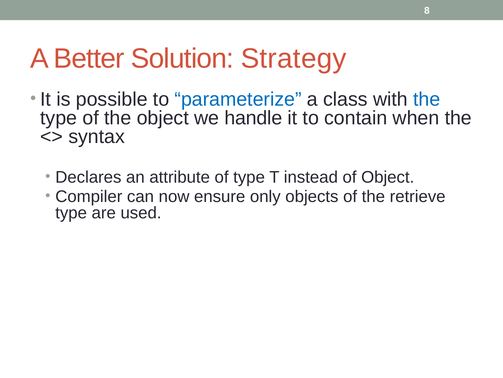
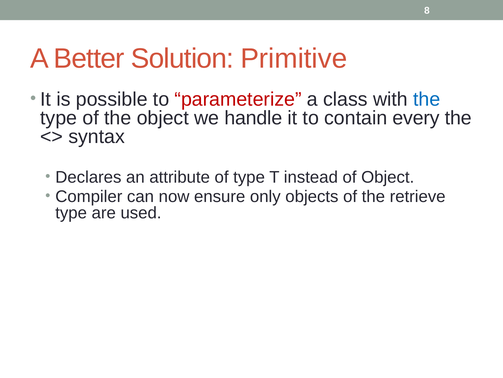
Strategy: Strategy -> Primitive
parameterize colour: blue -> red
when: when -> every
